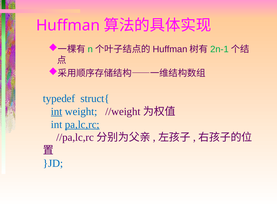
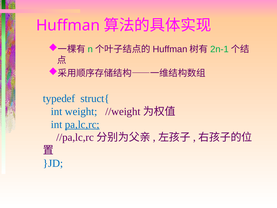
int at (57, 111) underline: present -> none
